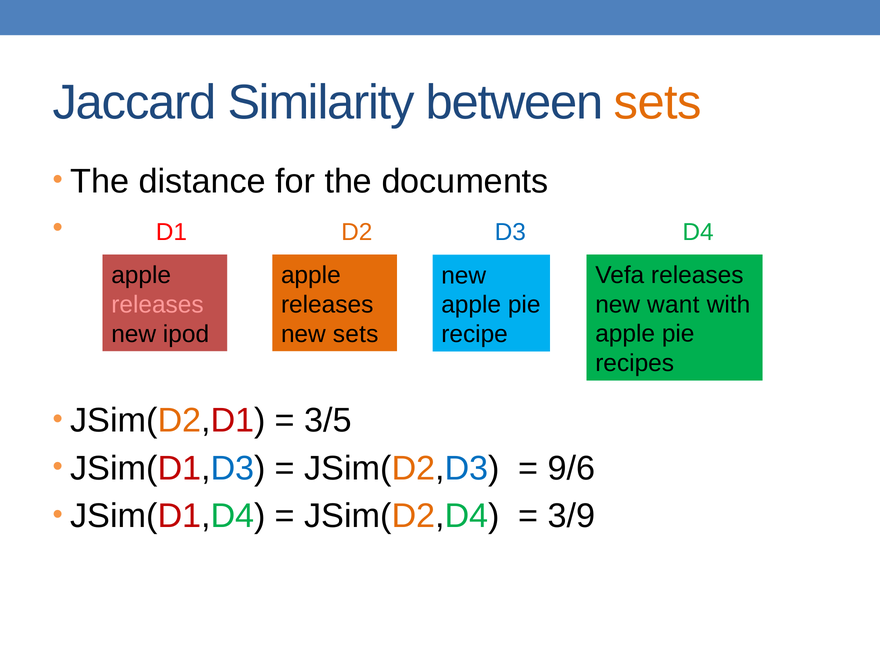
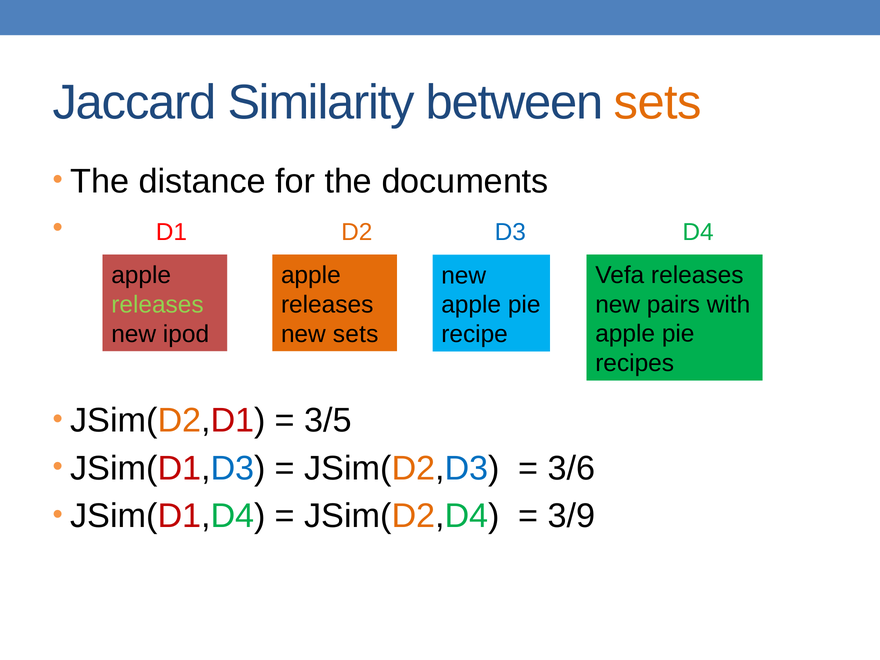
releases at (157, 305) colour: pink -> light green
want: want -> pairs
9/6: 9/6 -> 3/6
